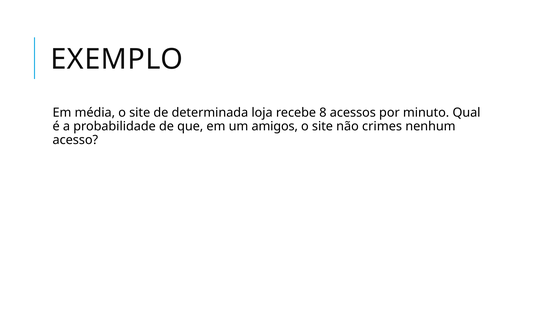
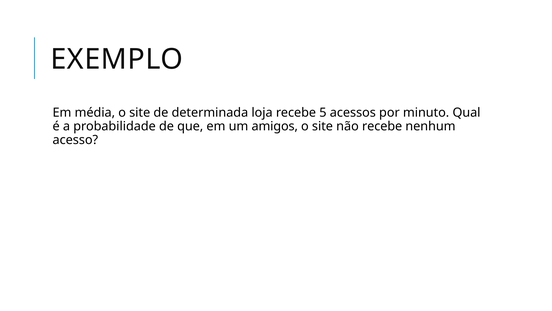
8: 8 -> 5
não crimes: crimes -> recebe
